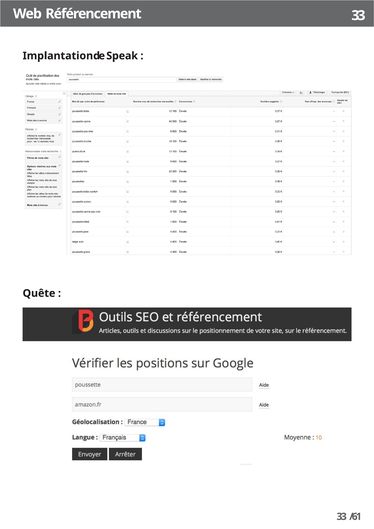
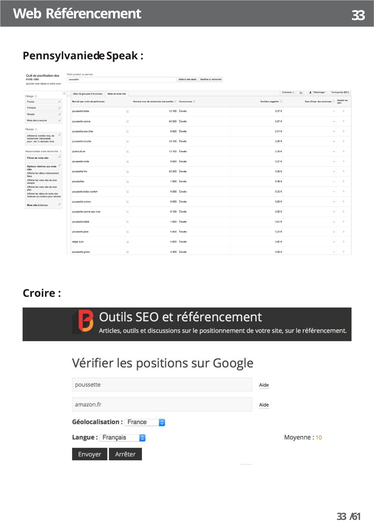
Implantation: Implantation -> Pennsylvanie
Quête: Quête -> Croire
